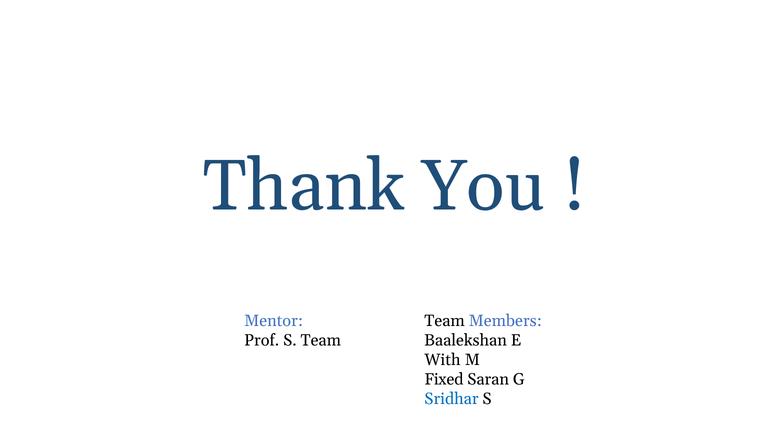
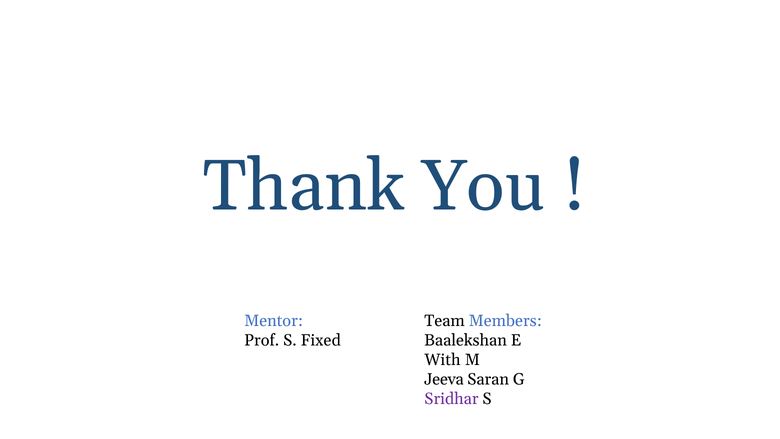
S Team: Team -> Fixed
Fixed: Fixed -> Jeeva
Sridhar colour: blue -> purple
